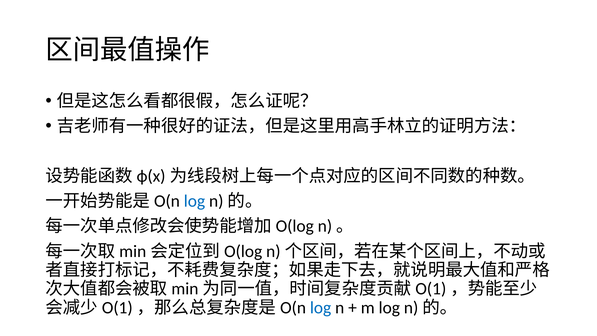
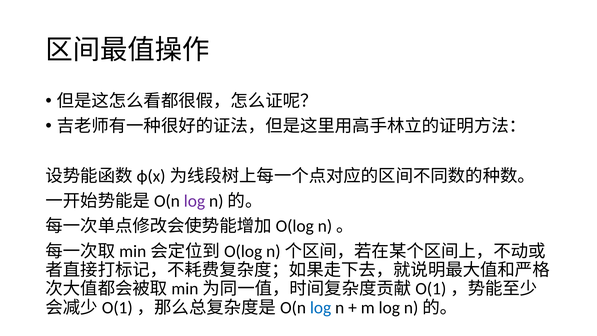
log at (194, 201) colour: blue -> purple
